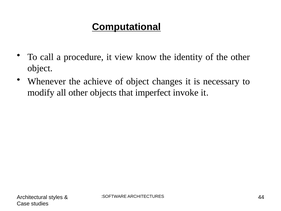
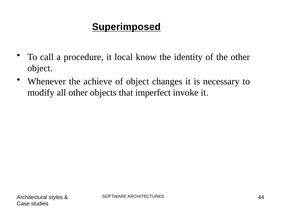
Computational: Computational -> Superimposed
view: view -> local
